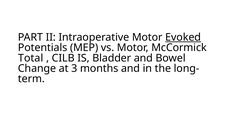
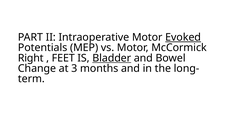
Total: Total -> Right
CILB: CILB -> FEET
Bladder underline: none -> present
